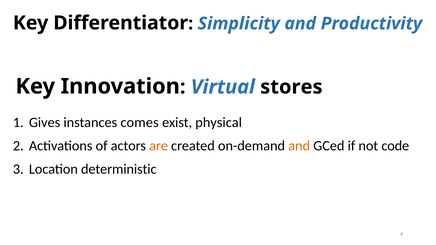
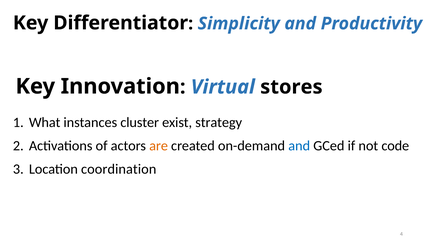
Gives: Gives -> What
comes: comes -> cluster
physical: physical -> strategy
and at (299, 146) colour: orange -> blue
deterministic: deterministic -> coordination
